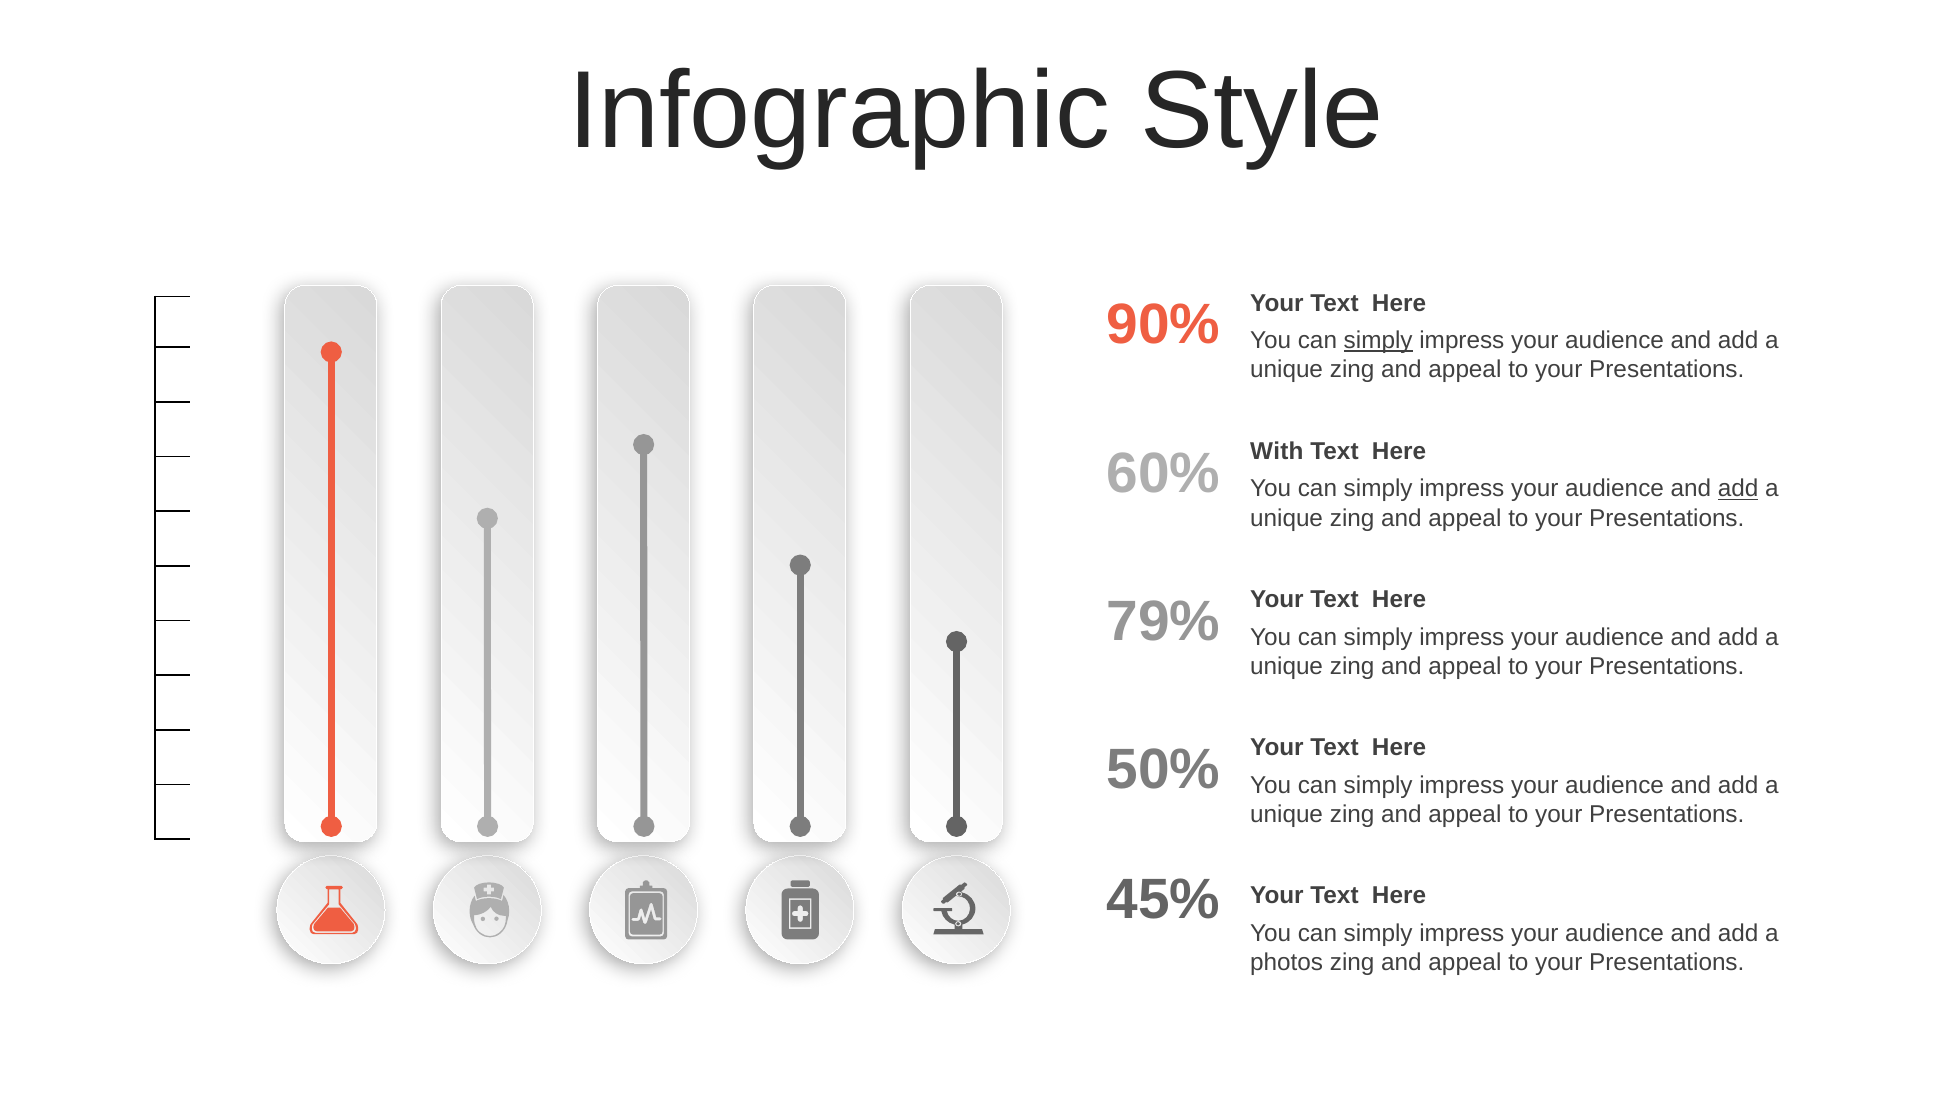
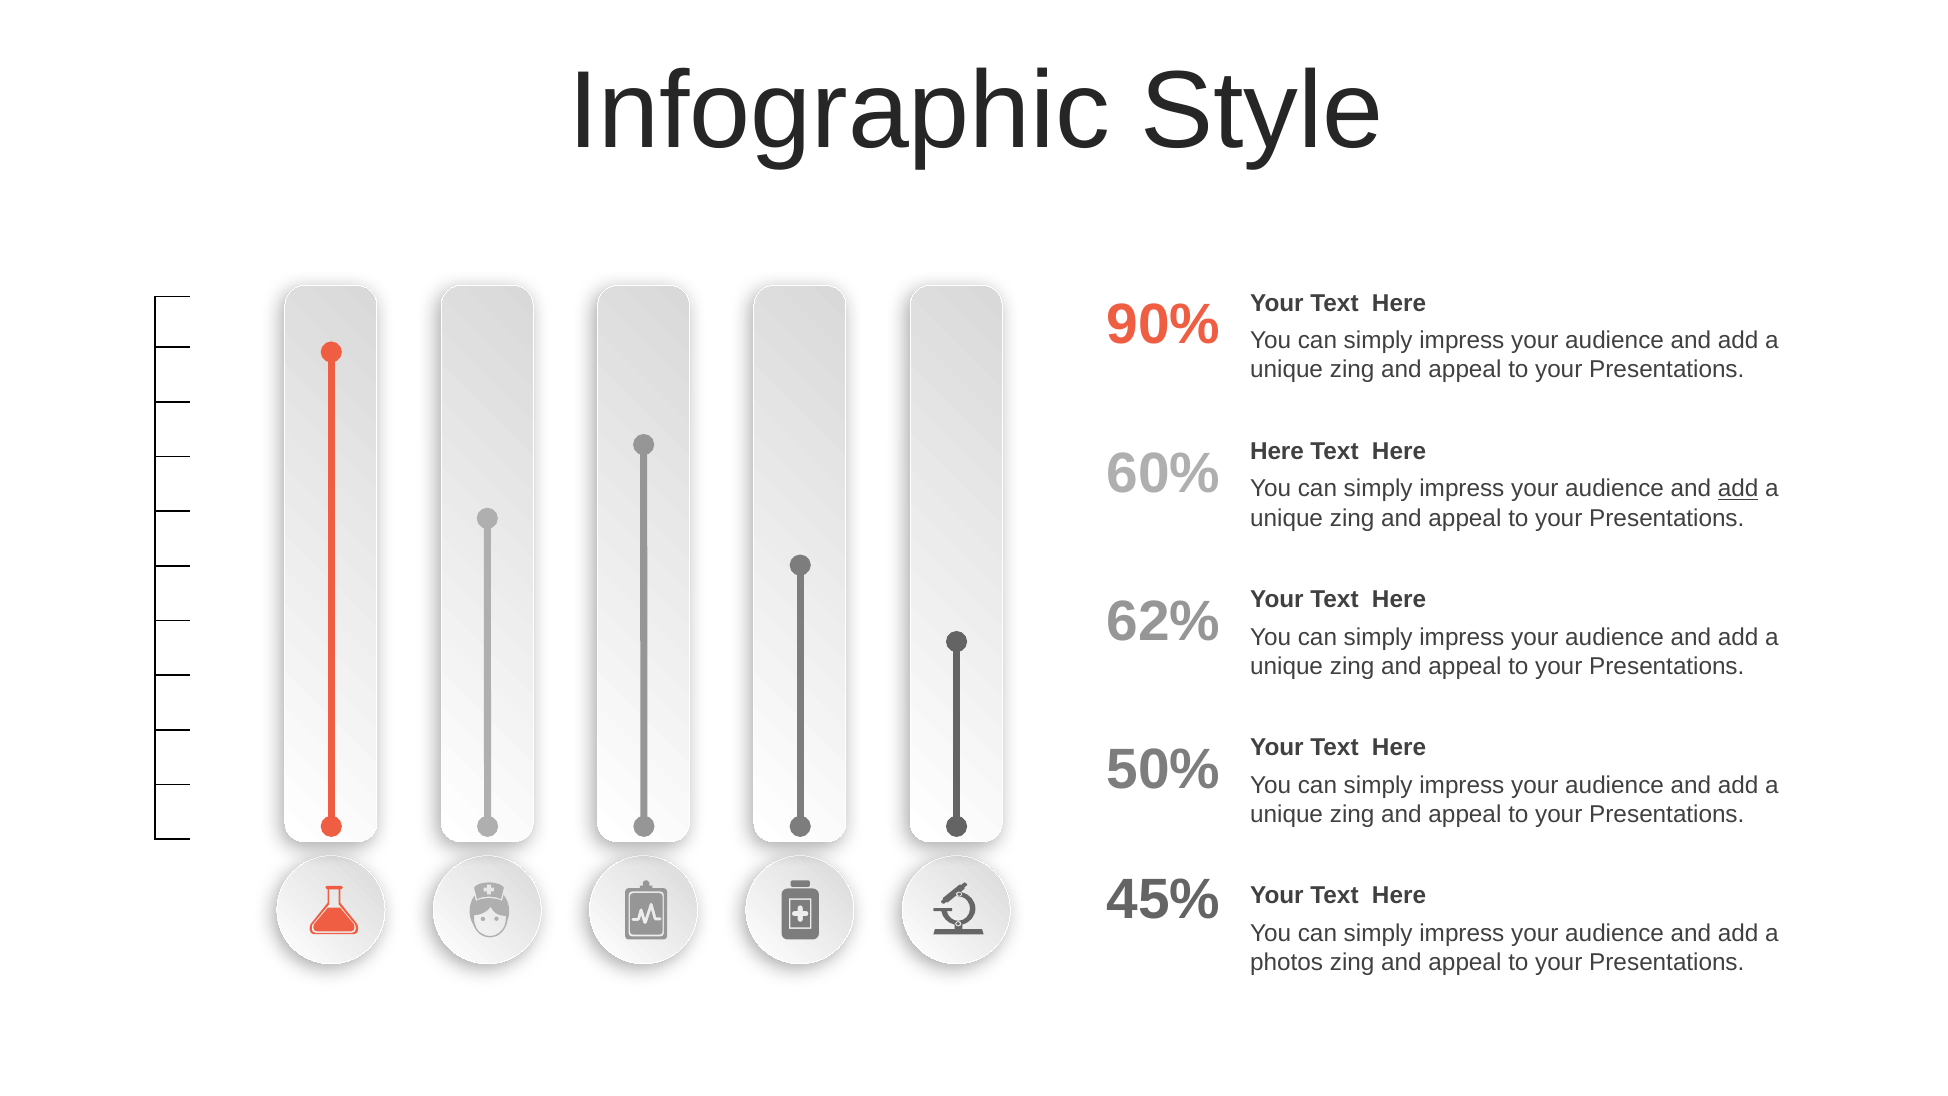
simply at (1378, 341) underline: present -> none
With at (1277, 451): With -> Here
79%: 79% -> 62%
